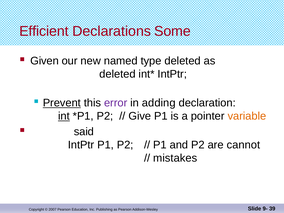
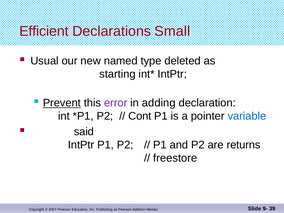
Some: Some -> Small
Given: Given -> Usual
deleted at (117, 74): deleted -> starting
int underline: present -> none
Give: Give -> Cont
variable colour: orange -> blue
cannot: cannot -> returns
mistakes: mistakes -> freestore
